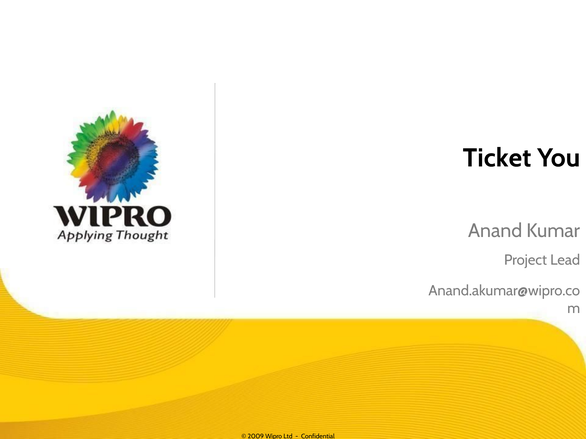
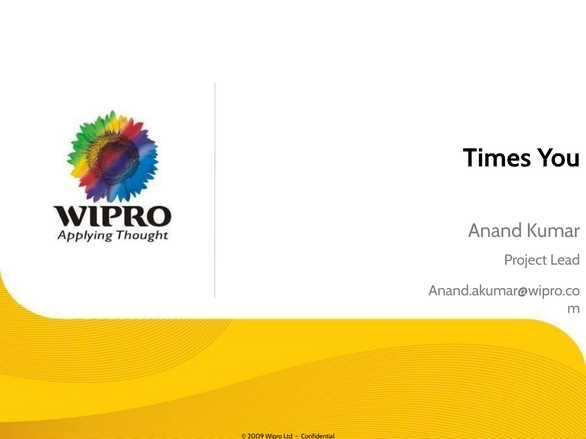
Ticket: Ticket -> Times
